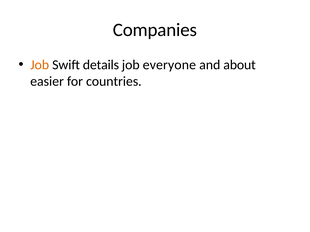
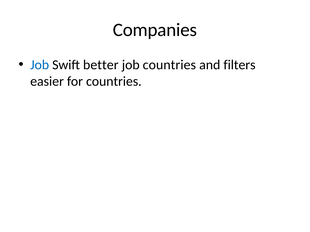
Job at (40, 65) colour: orange -> blue
details: details -> better
job everyone: everyone -> countries
about: about -> filters
